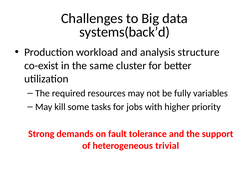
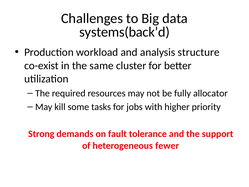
variables: variables -> allocator
trivial: trivial -> fewer
